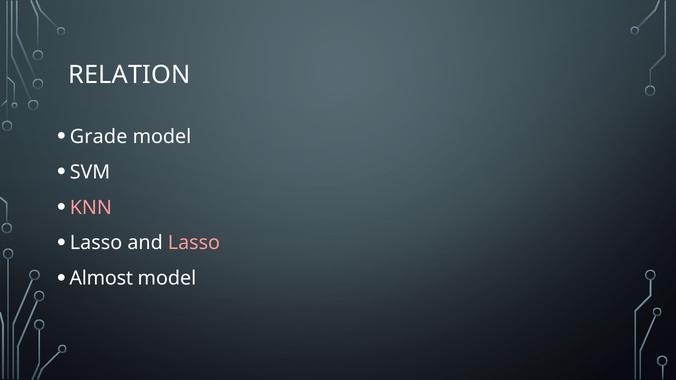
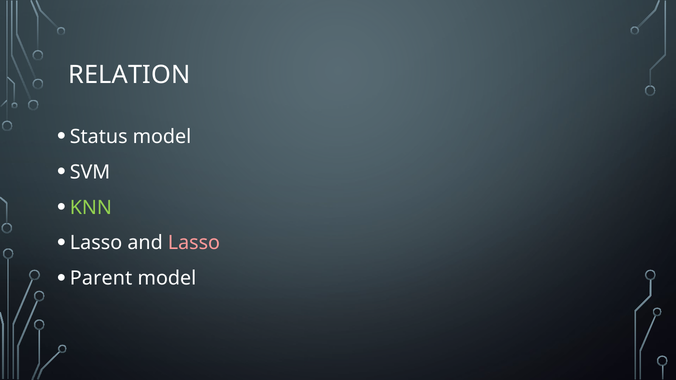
Grade: Grade -> Status
KNN colour: pink -> light green
Almost: Almost -> Parent
